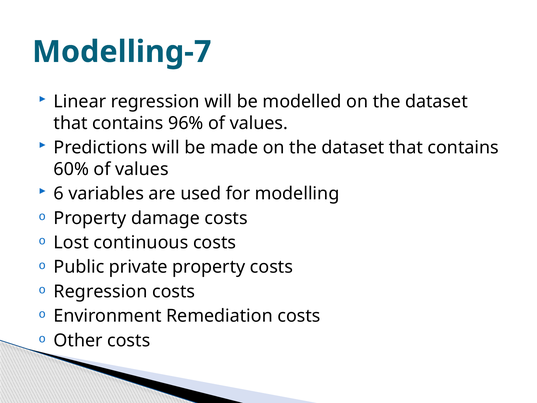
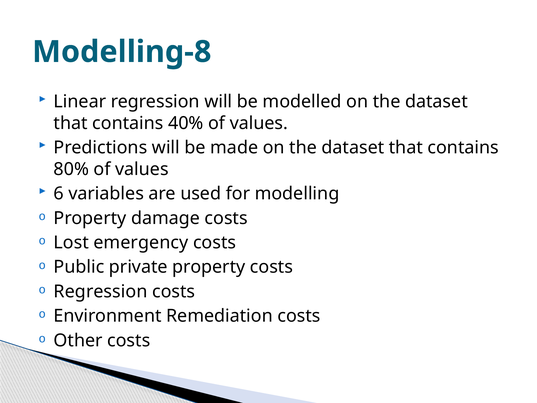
Modelling-7: Modelling-7 -> Modelling-8
96%: 96% -> 40%
60%: 60% -> 80%
continuous: continuous -> emergency
